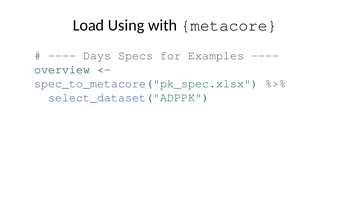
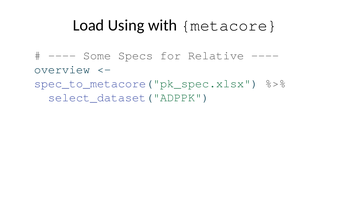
Days: Days -> Some
Examples: Examples -> Relative
